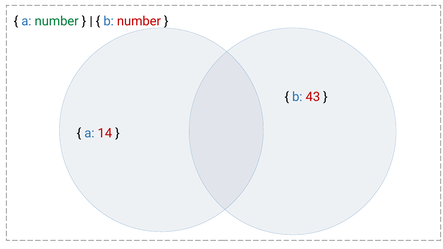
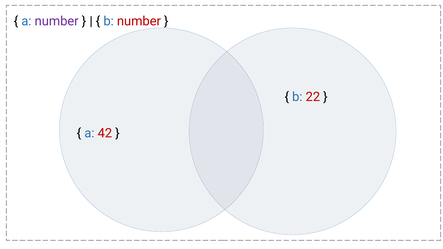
number at (57, 21) colour: green -> purple
43: 43 -> 22
14: 14 -> 42
